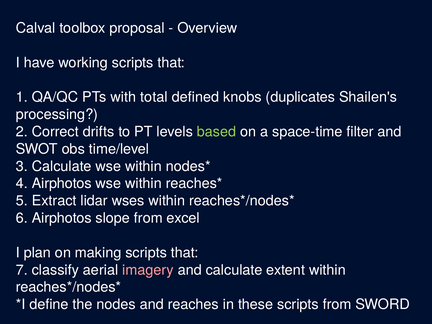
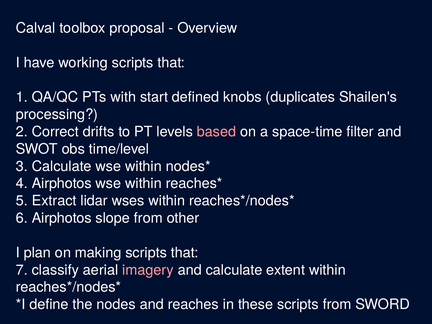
total: total -> start
based colour: light green -> pink
excel: excel -> other
